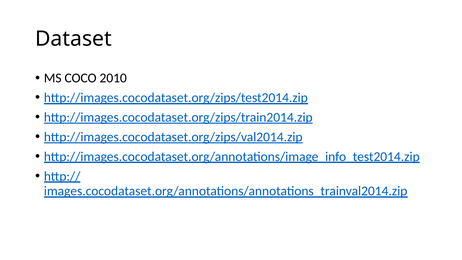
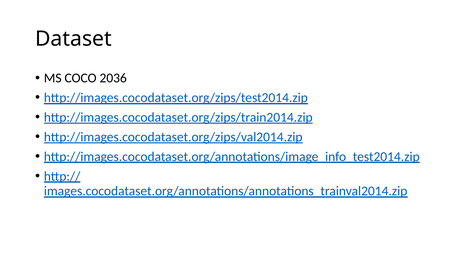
2010: 2010 -> 2036
